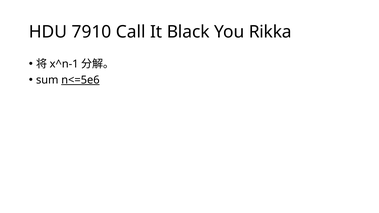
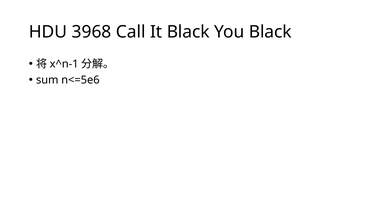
7910: 7910 -> 3968
You Rikka: Rikka -> Black
n<=5e6 underline: present -> none
